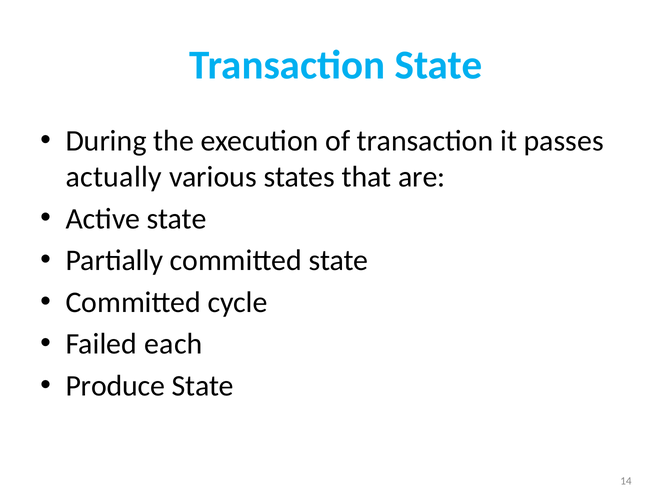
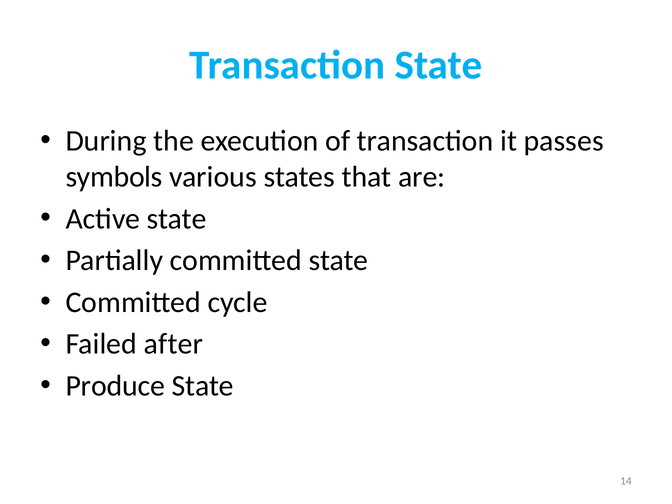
actually: actually -> symbols
each: each -> after
